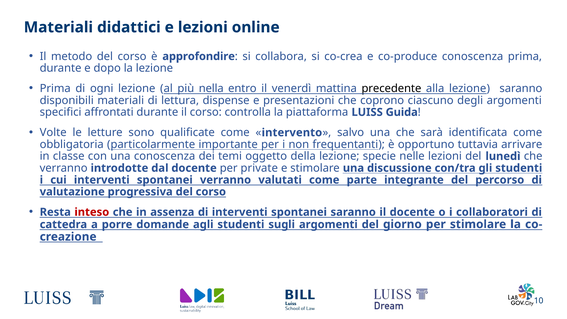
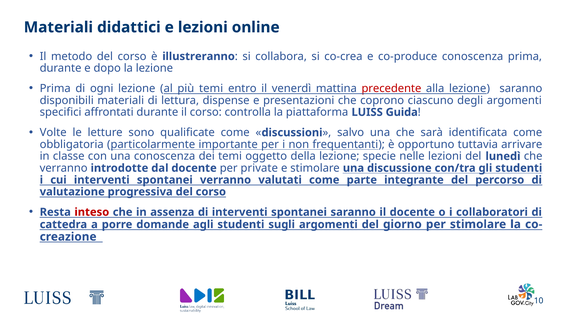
approfondire: approfondire -> illustreranno
più nella: nella -> temi
precedente colour: black -> red
intervento: intervento -> discussioni
